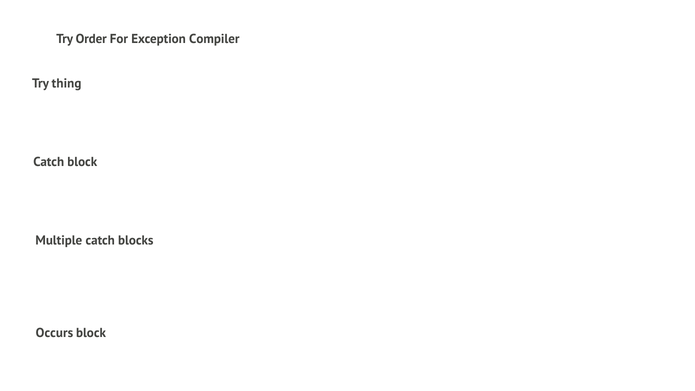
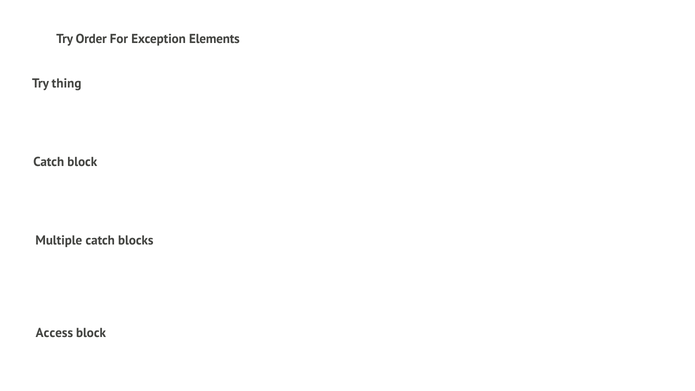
Compiler: Compiler -> Elements
Occurs: Occurs -> Access
